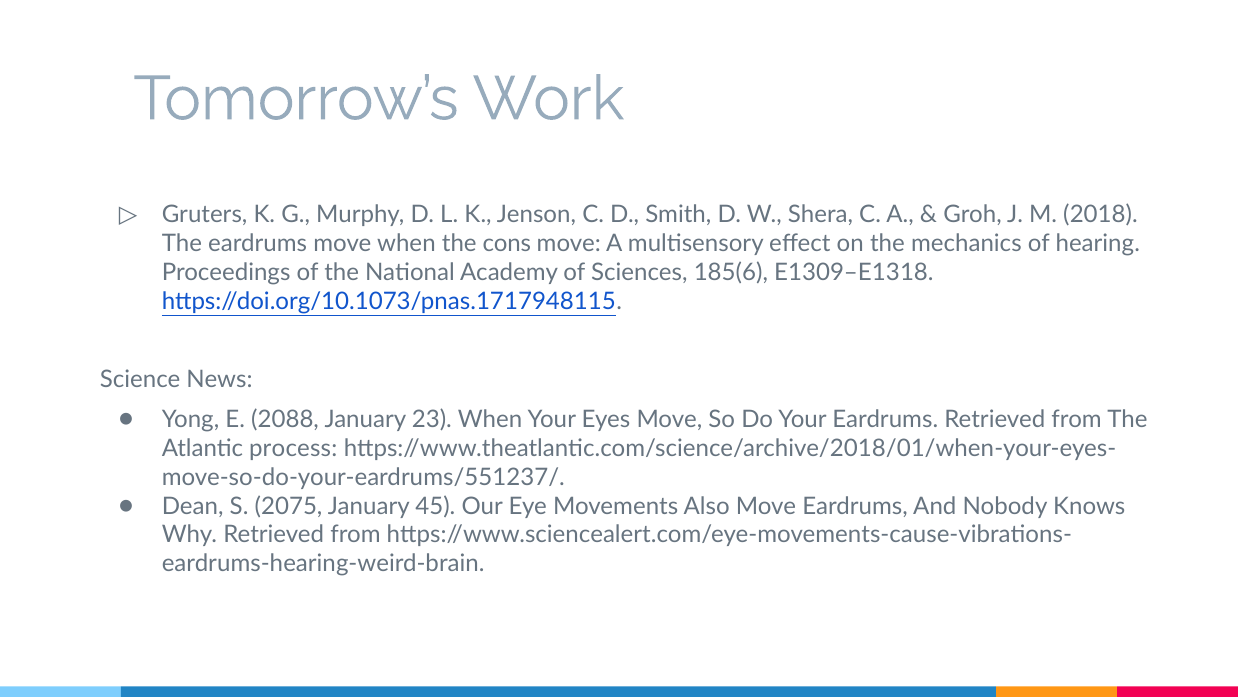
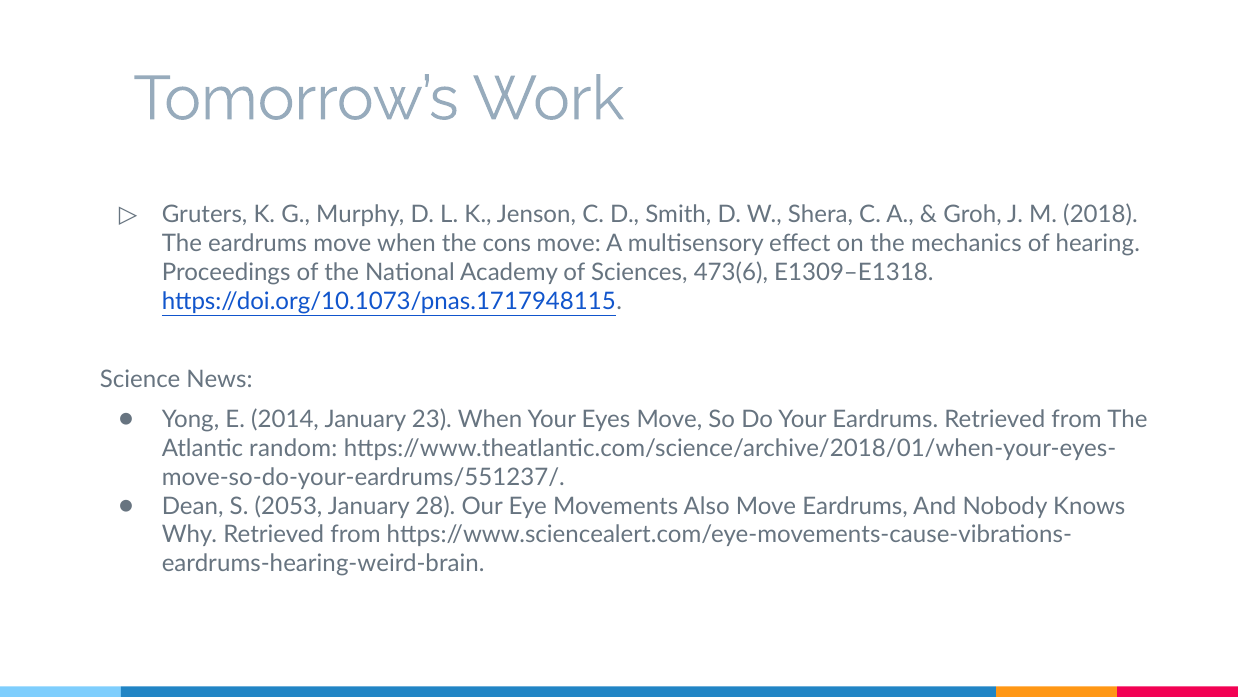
185(6: 185(6 -> 473(6
2088: 2088 -> 2014
process: process -> random
2075: 2075 -> 2053
45: 45 -> 28
